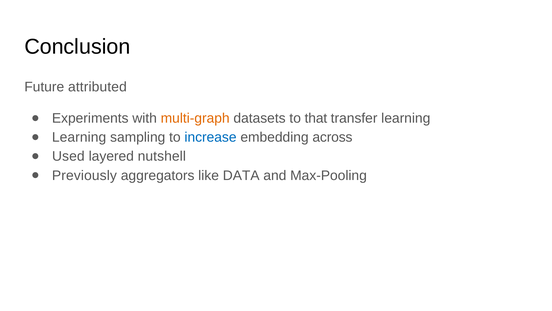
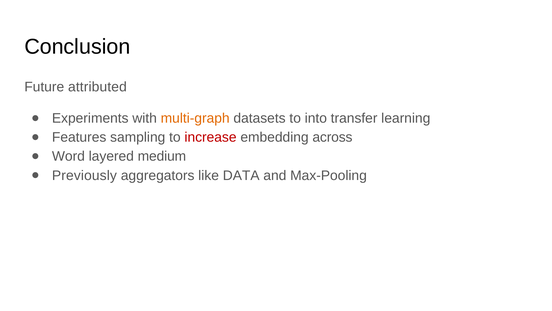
that: that -> into
Learning at (79, 137): Learning -> Features
increase colour: blue -> red
Used: Used -> Word
nutshell: nutshell -> medium
